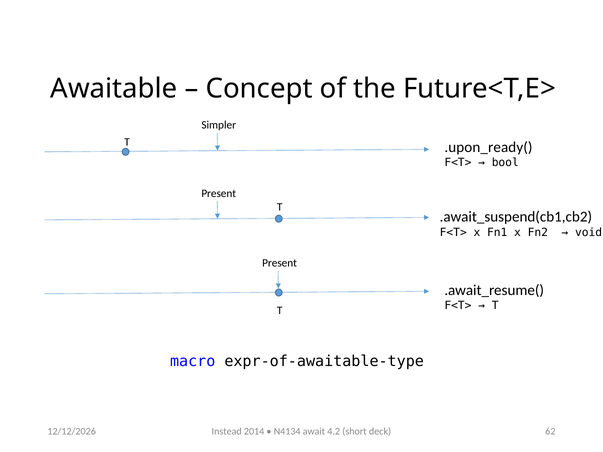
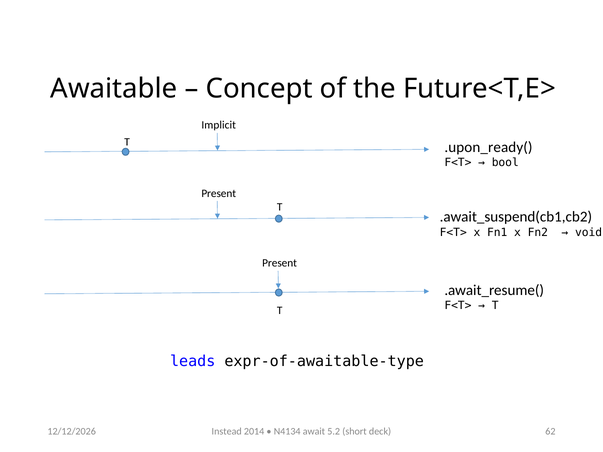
Simpler: Simpler -> Implicit
macro: macro -> leads
4.2: 4.2 -> 5.2
